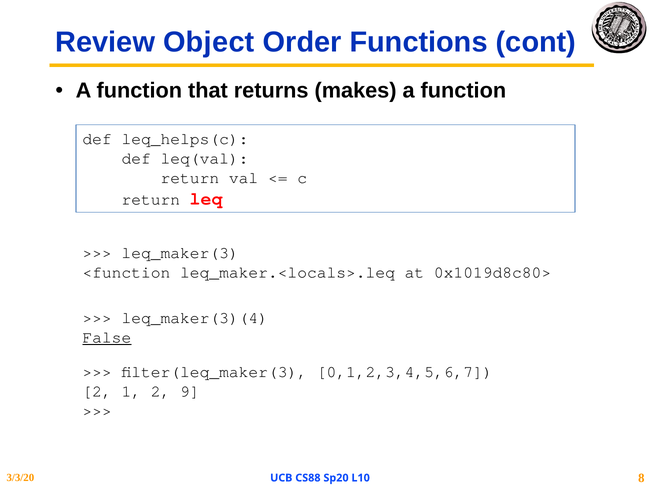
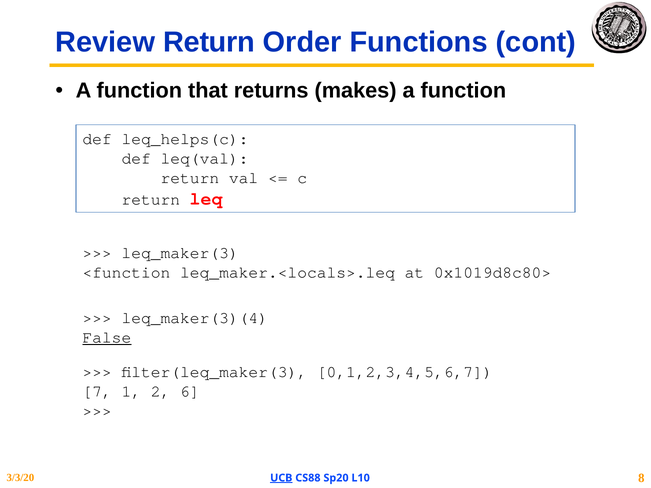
Review Object: Object -> Return
2 at (97, 392): 2 -> 7
9: 9 -> 6
UCB underline: none -> present
